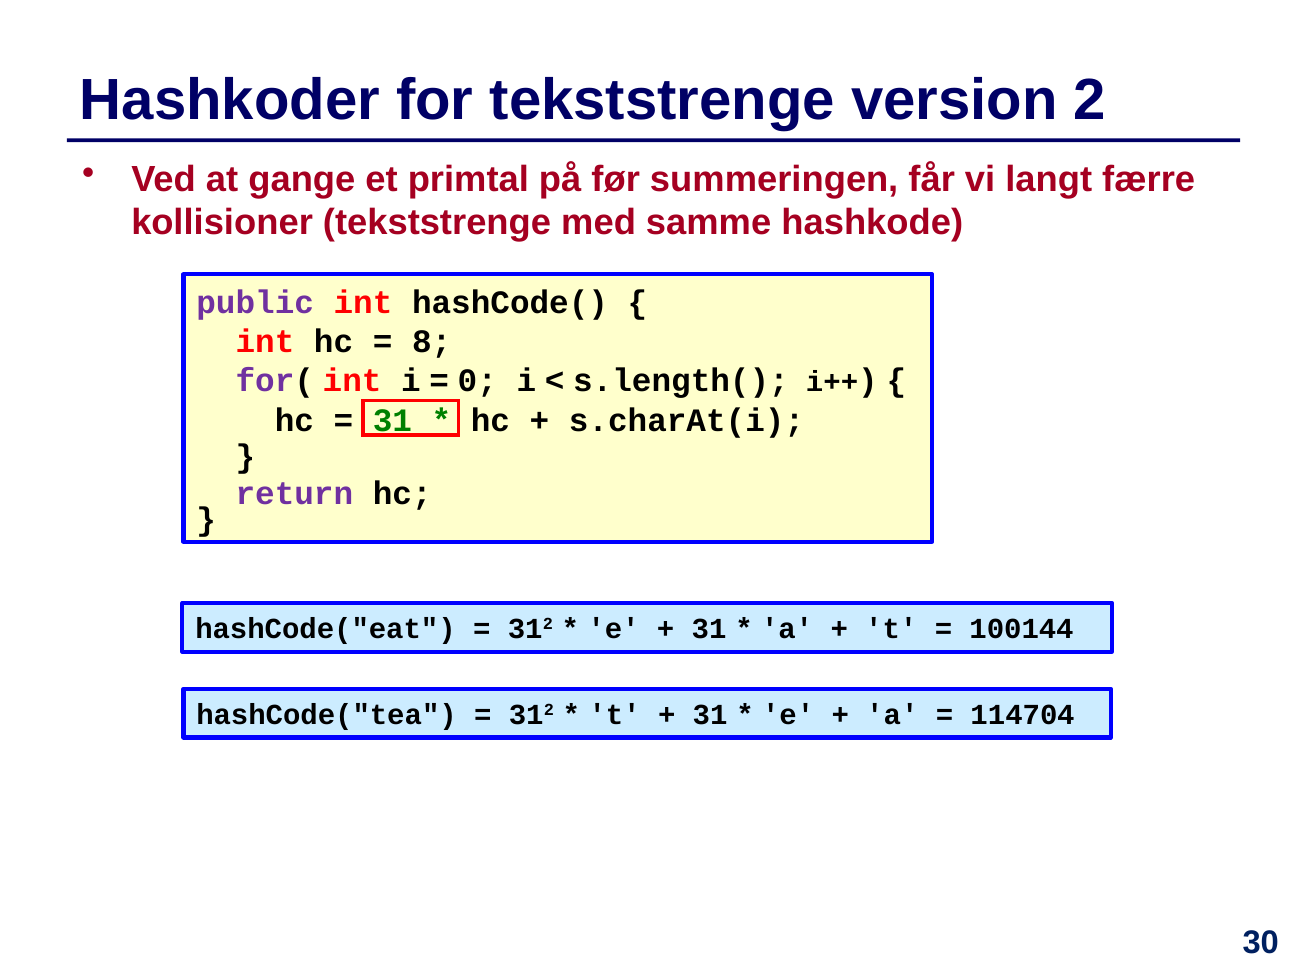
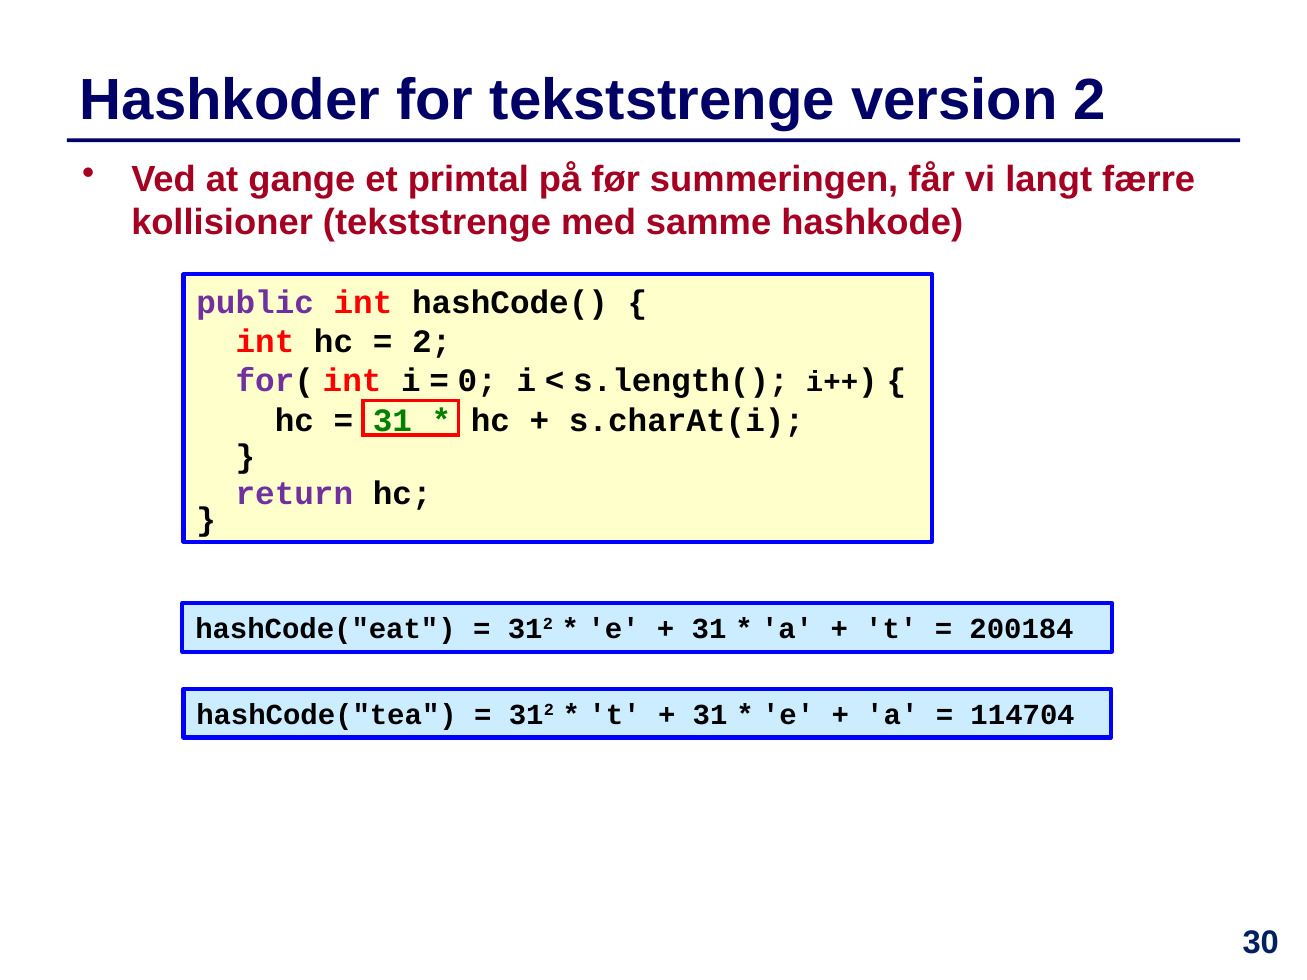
8 at (432, 342): 8 -> 2
100144: 100144 -> 200184
